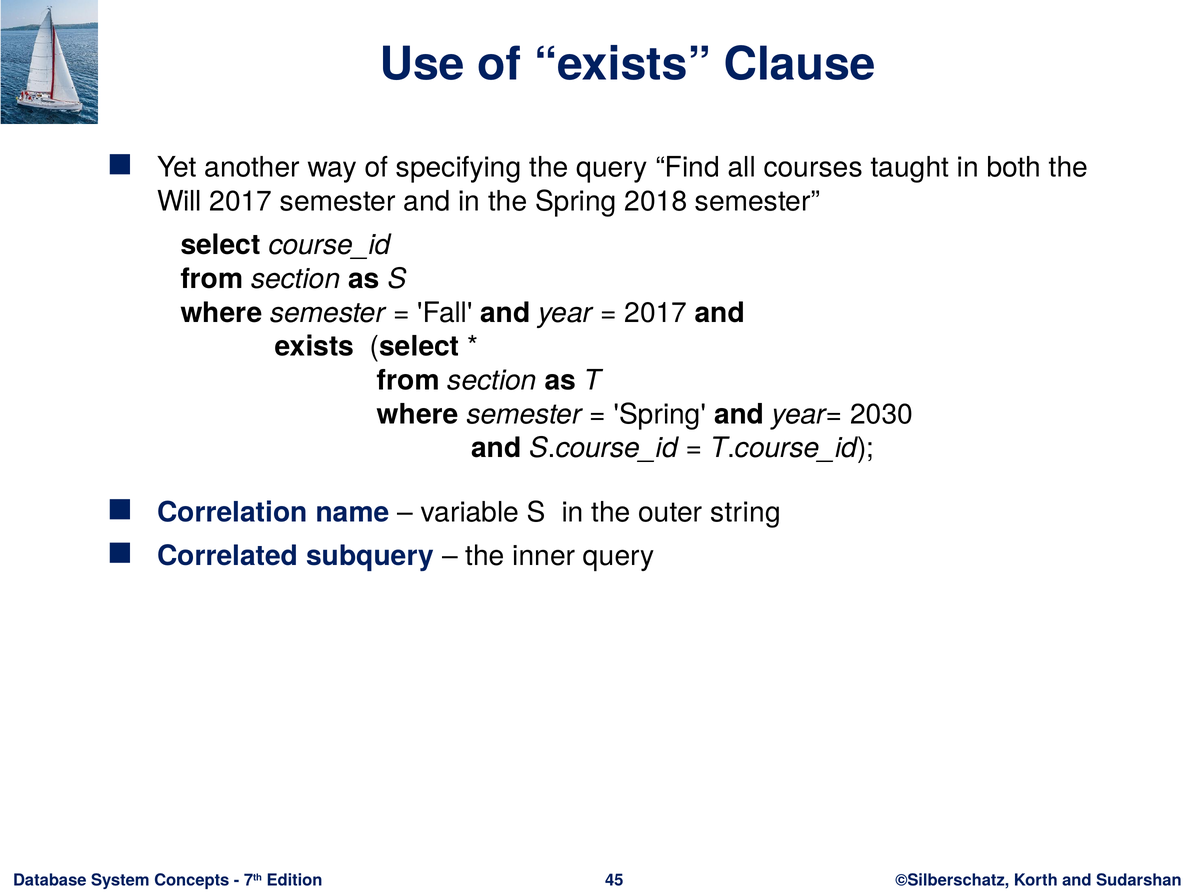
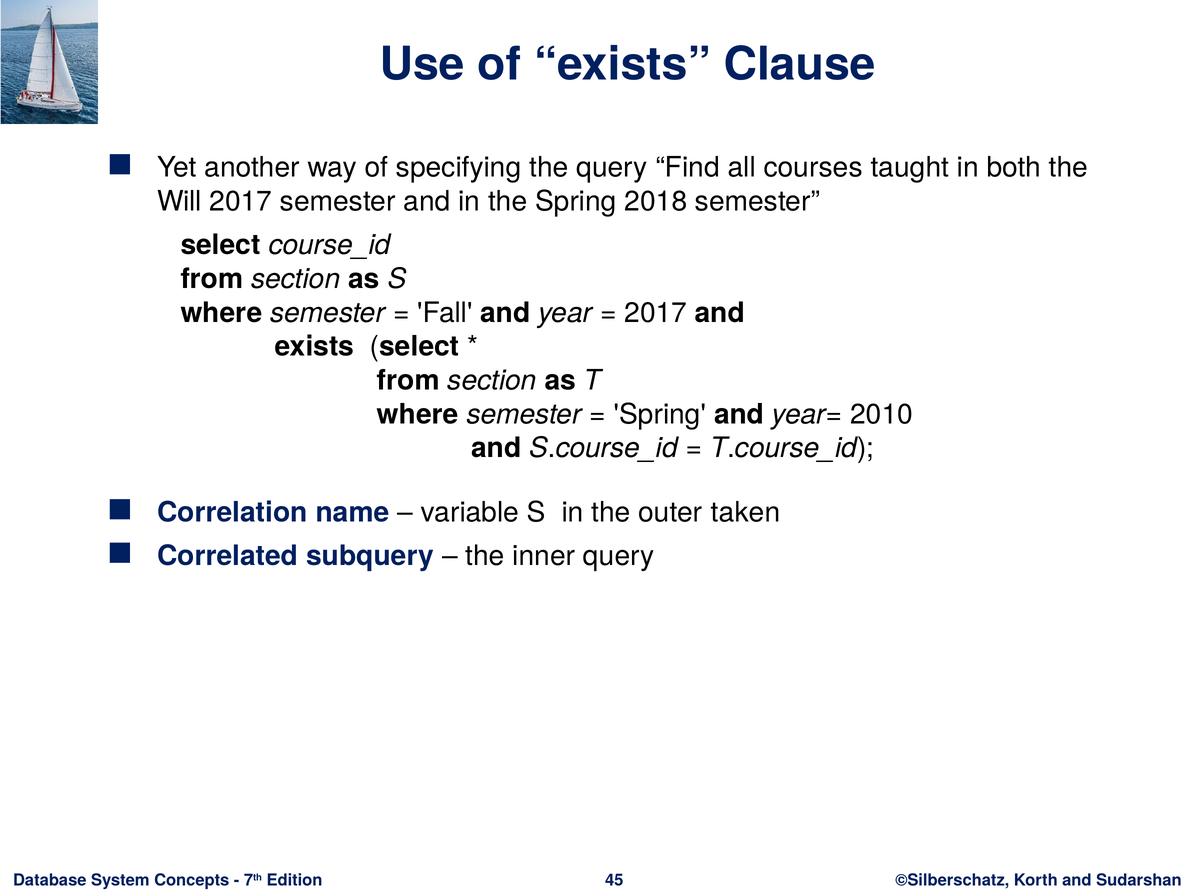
2030: 2030 -> 2010
string: string -> taken
